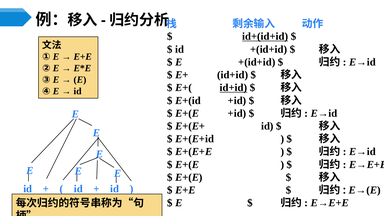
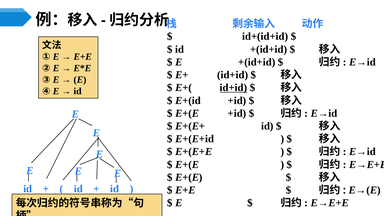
id+(id+id underline: present -> none
